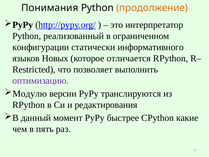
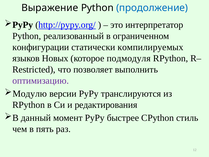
Понимания: Понимания -> Выражение
продолжение colour: orange -> blue
информативного: информативного -> компилируемых
отличается: отличается -> подмодуля
какие: какие -> стиль
